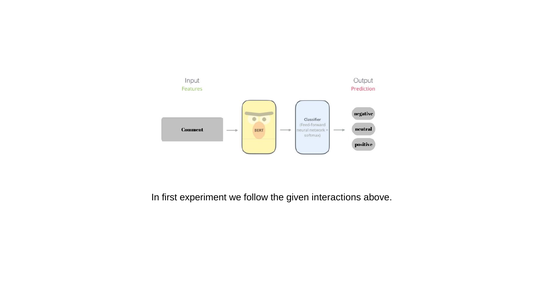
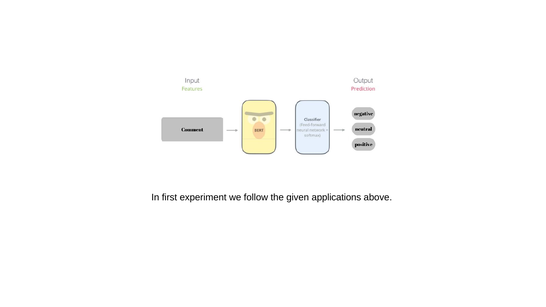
interactions: interactions -> applications
